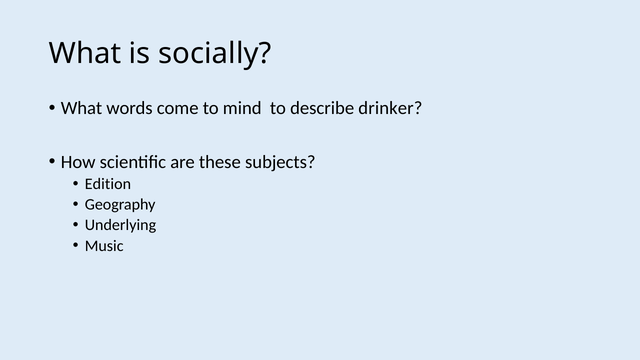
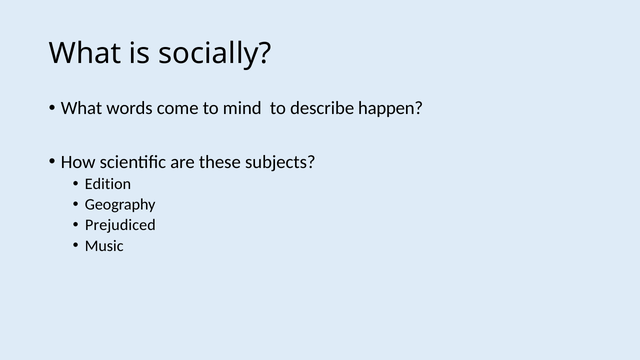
drinker: drinker -> happen
Underlying: Underlying -> Prejudiced
